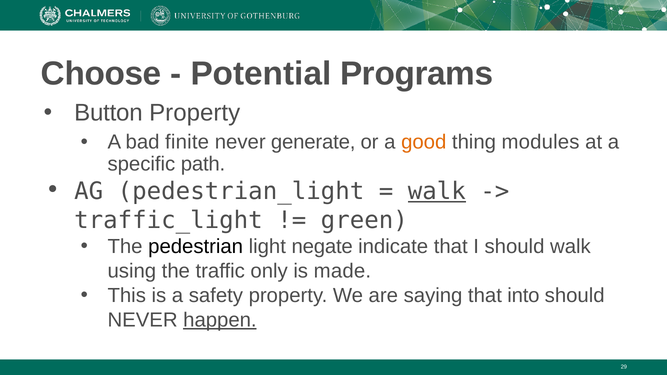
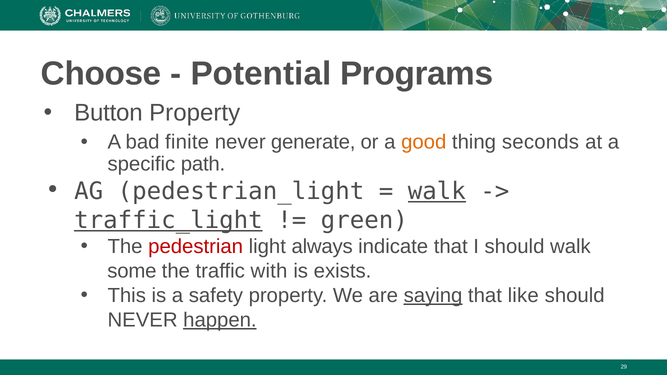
modules: modules -> seconds
traffic_light underline: none -> present
pedestrian colour: black -> red
negate: negate -> always
using: using -> some
only: only -> with
made: made -> exists
saying underline: none -> present
into: into -> like
